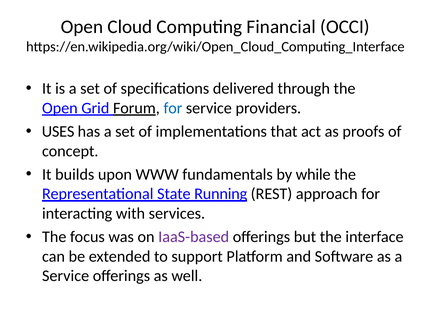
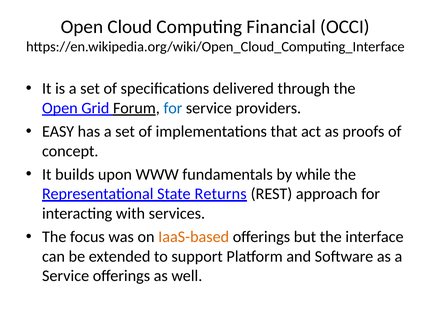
USES: USES -> EASY
Running: Running -> Returns
IaaS-based colour: purple -> orange
